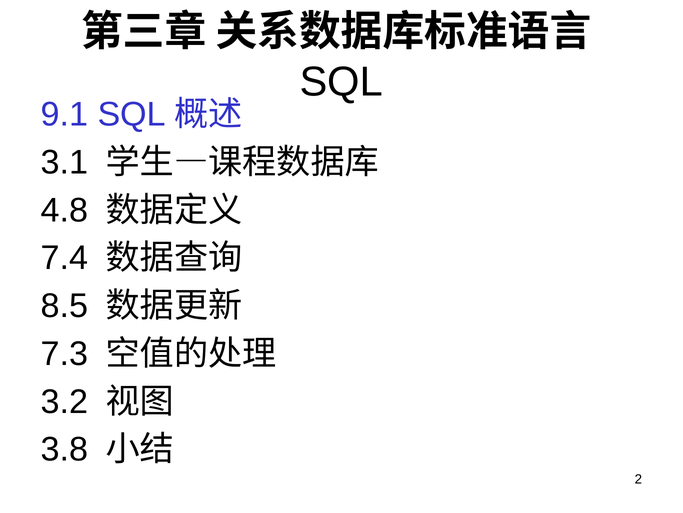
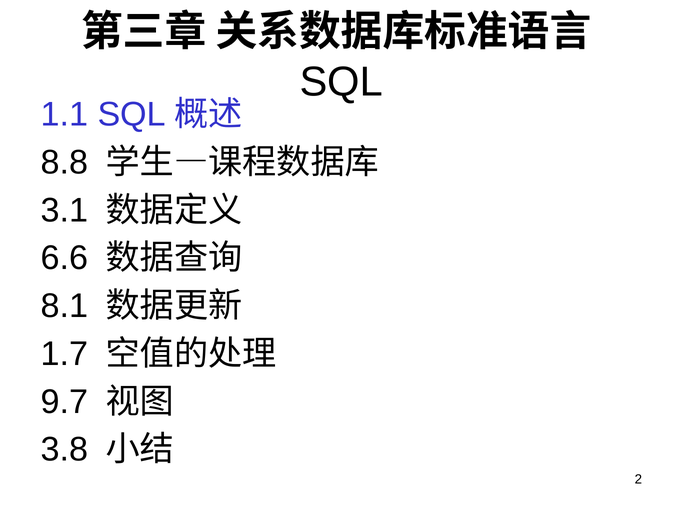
9.1: 9.1 -> 1.1
3.1: 3.1 -> 8.8
4.8: 4.8 -> 3.1
7.4: 7.4 -> 6.6
8.5: 8.5 -> 8.1
7.3: 7.3 -> 1.7
3.2: 3.2 -> 9.7
